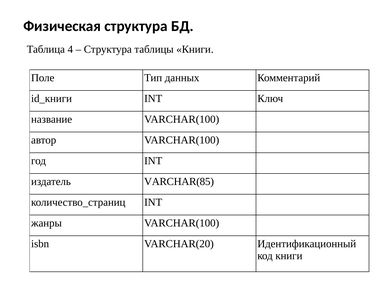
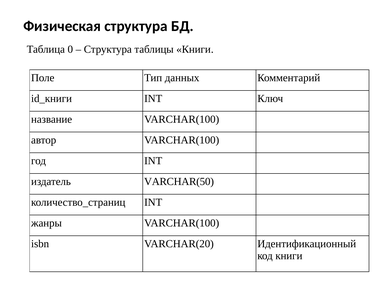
4: 4 -> 0
VARCHAR(85: VARCHAR(85 -> VARCHAR(50
